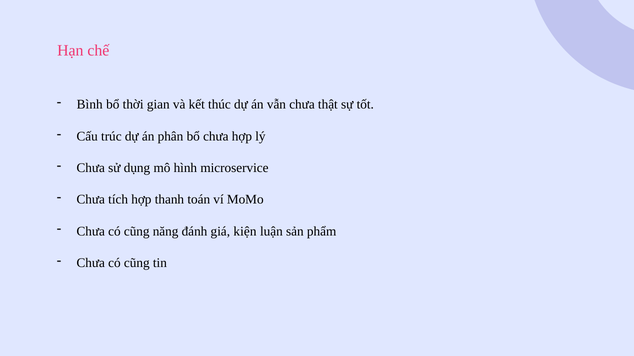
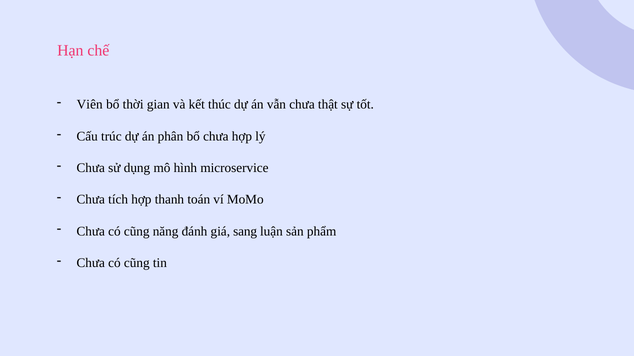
Bình: Bình -> Viên
kiện: kiện -> sang
